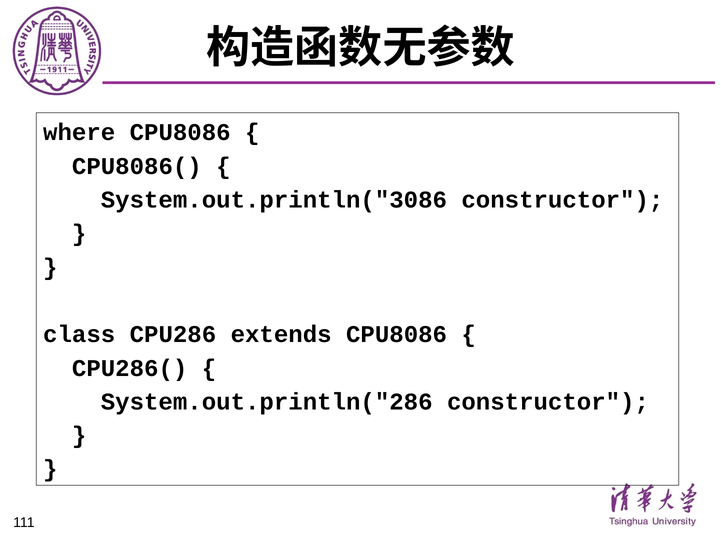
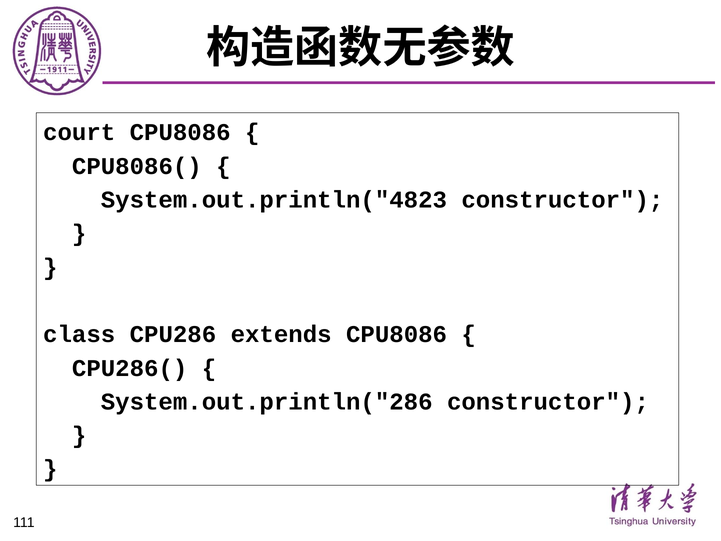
where: where -> court
System.out.println("3086: System.out.println("3086 -> System.out.println("4823
